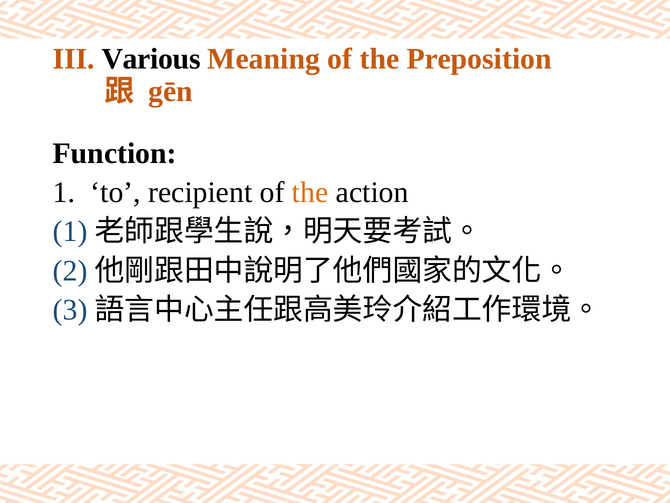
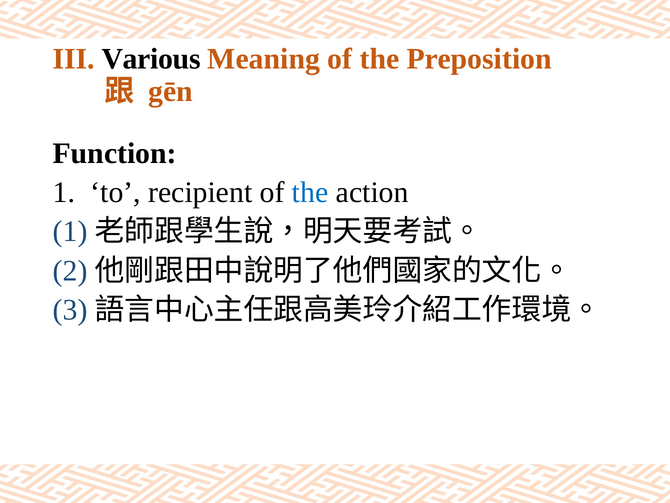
the at (310, 192) colour: orange -> blue
